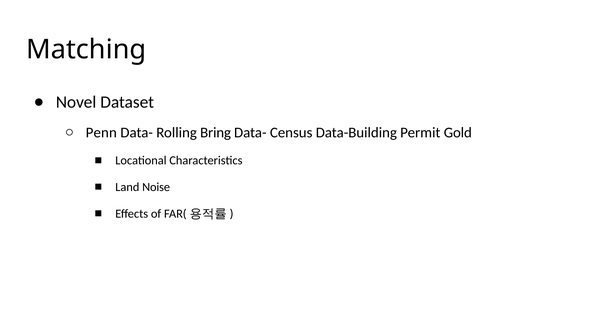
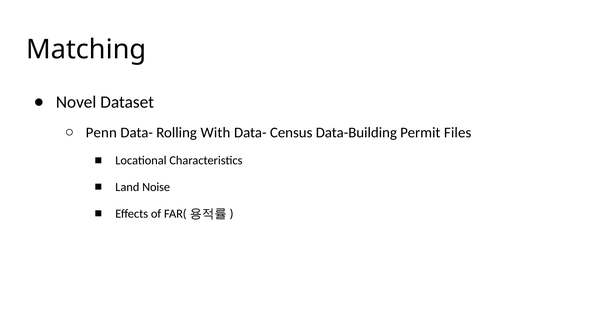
Bring: Bring -> With
Gold: Gold -> Files
